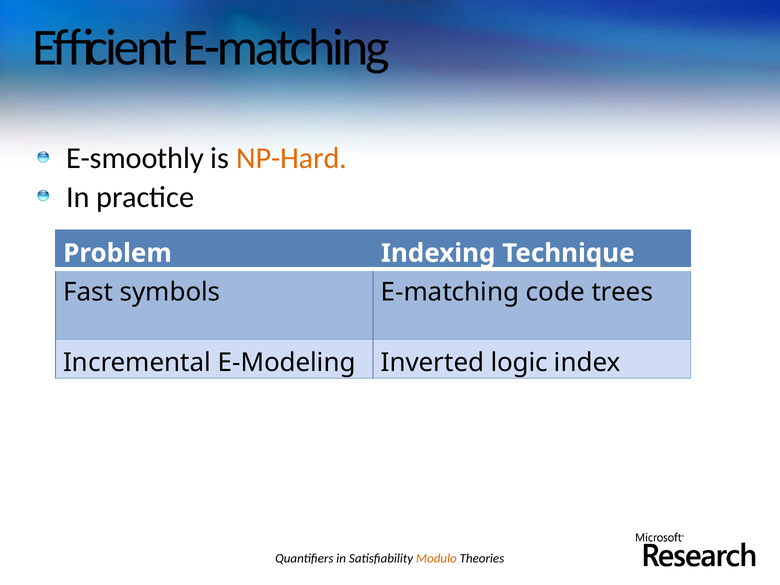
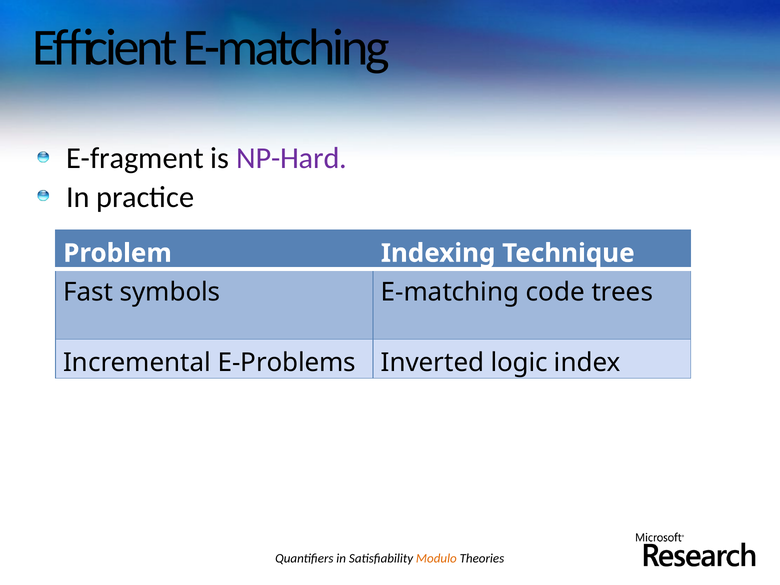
E-smoothly: E-smoothly -> E-fragment
NP-Hard colour: orange -> purple
E-Modeling: E-Modeling -> E-Problems
